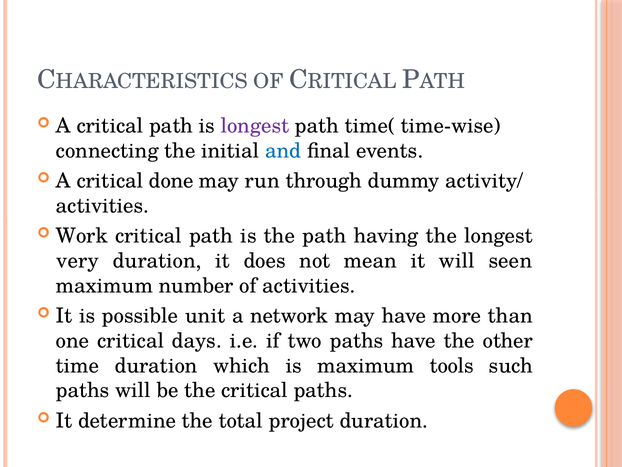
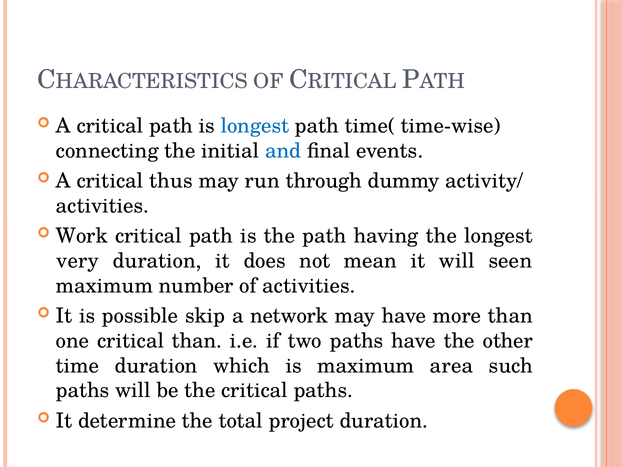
longest at (255, 126) colour: purple -> blue
done: done -> thus
unit: unit -> skip
critical days: days -> than
tools: tools -> area
